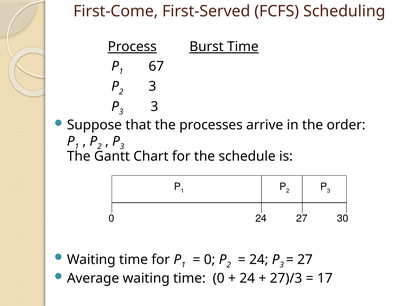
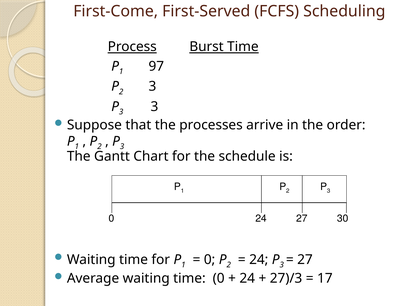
67: 67 -> 97
